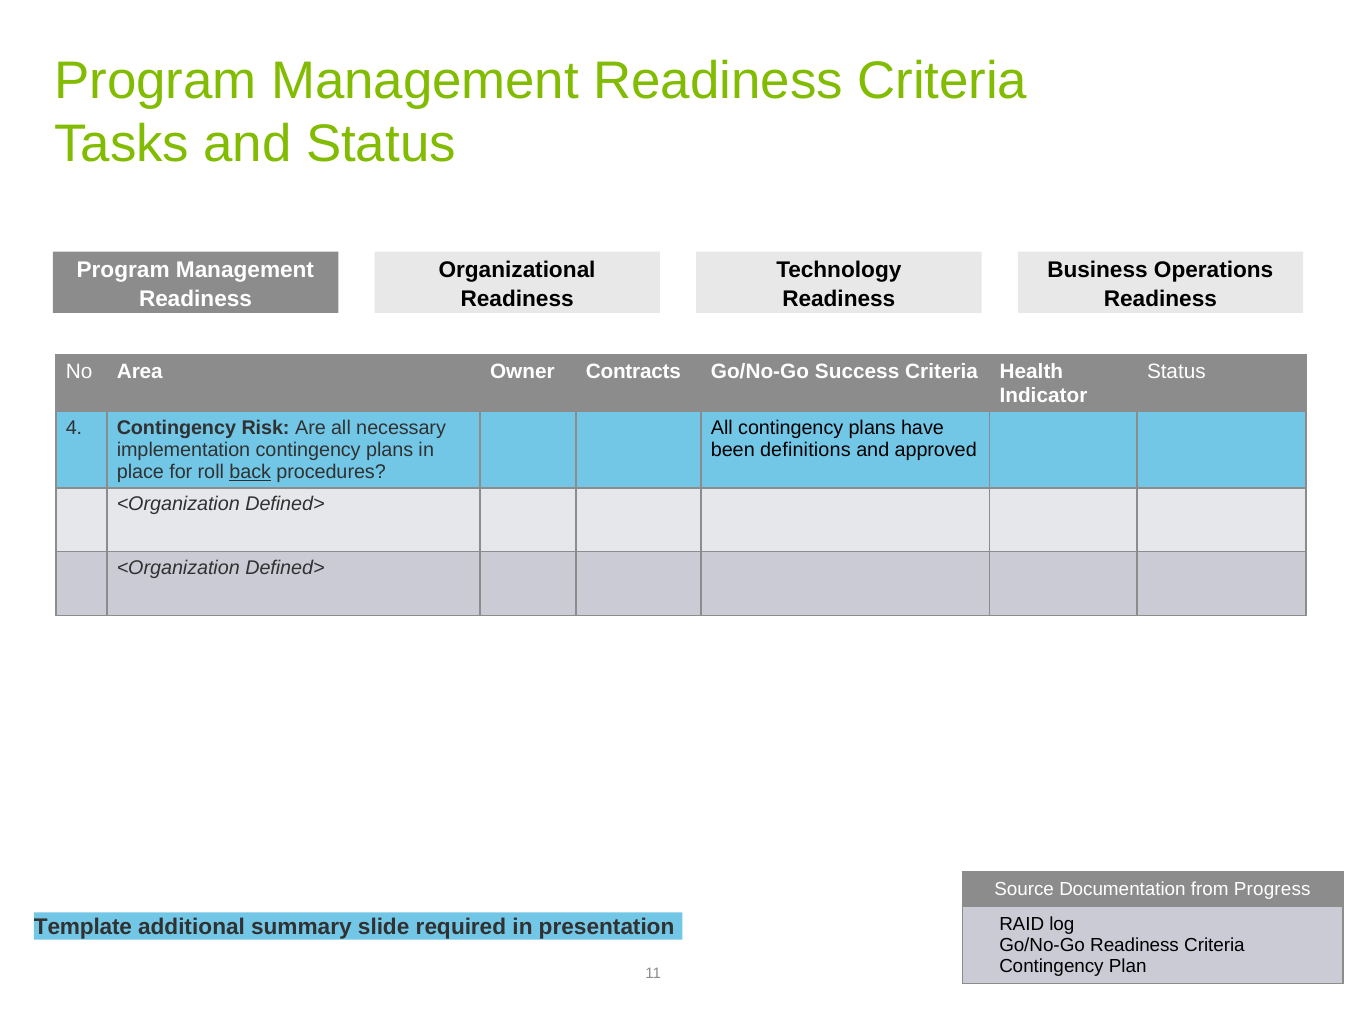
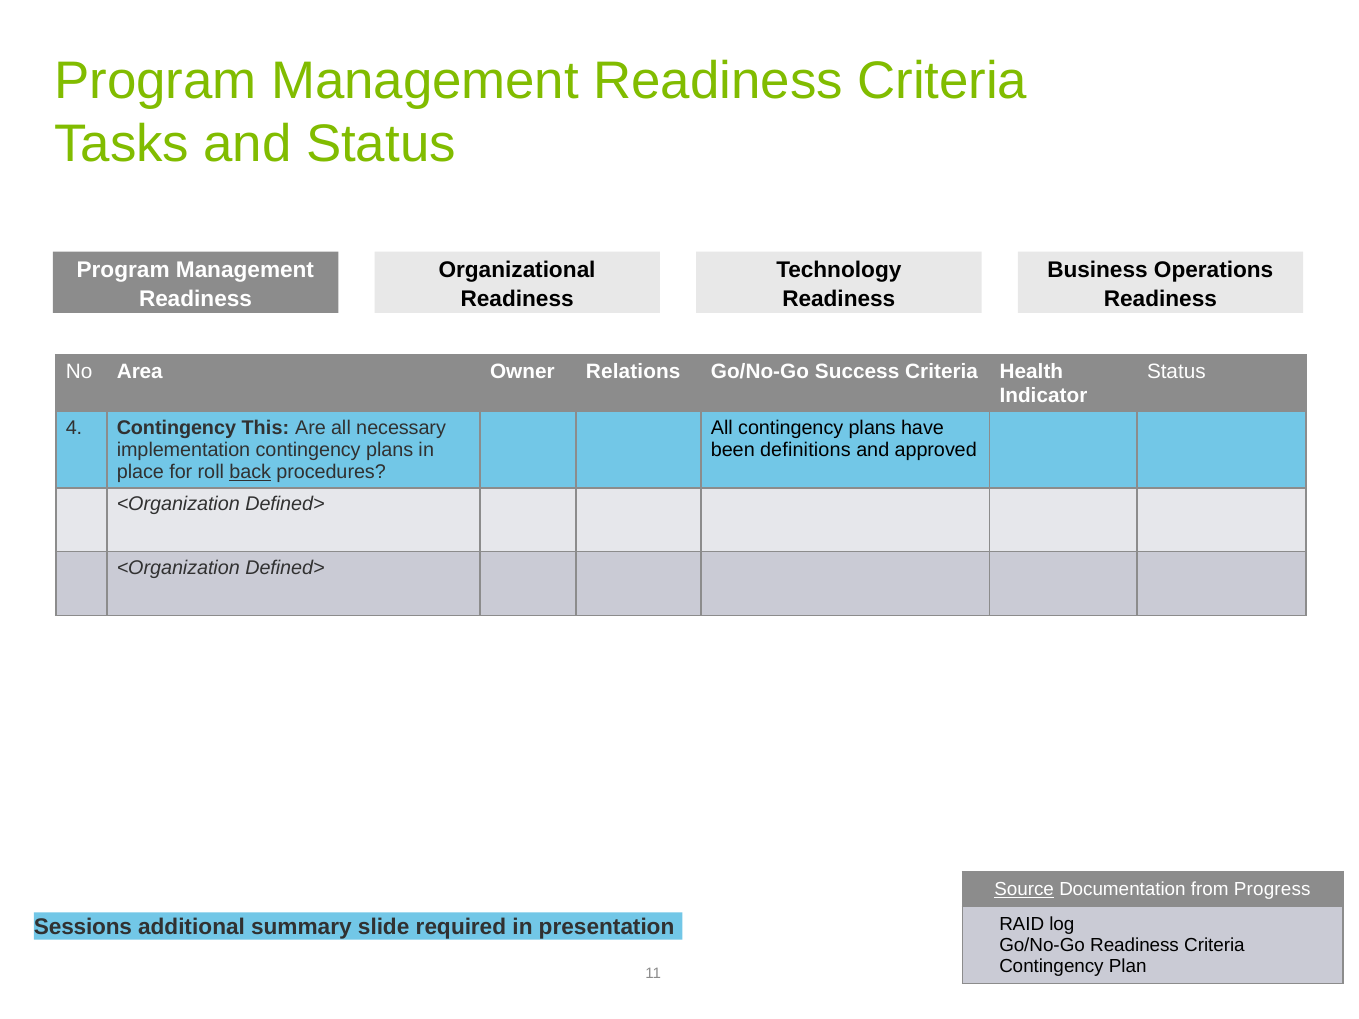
Contracts: Contracts -> Relations
Risk: Risk -> This
Source underline: none -> present
Template: Template -> Sessions
